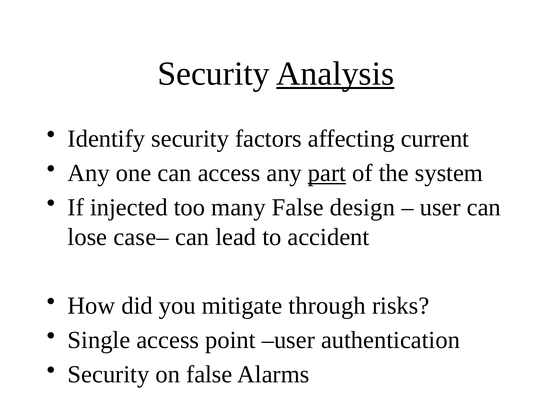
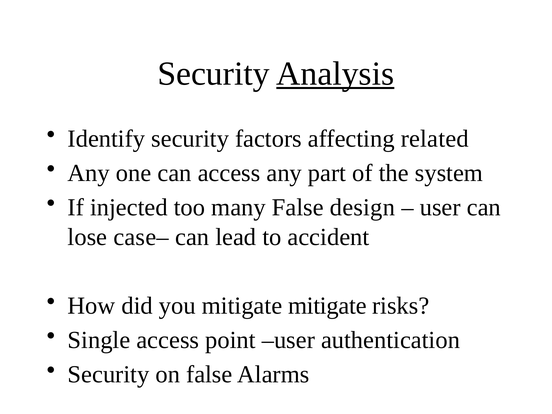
current: current -> related
part underline: present -> none
mitigate through: through -> mitigate
